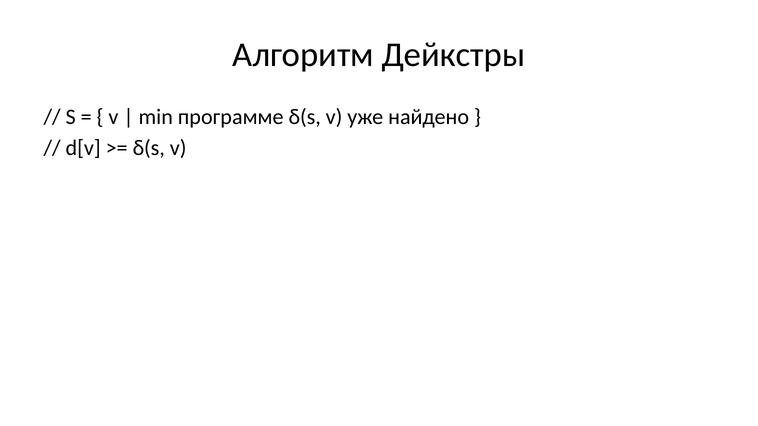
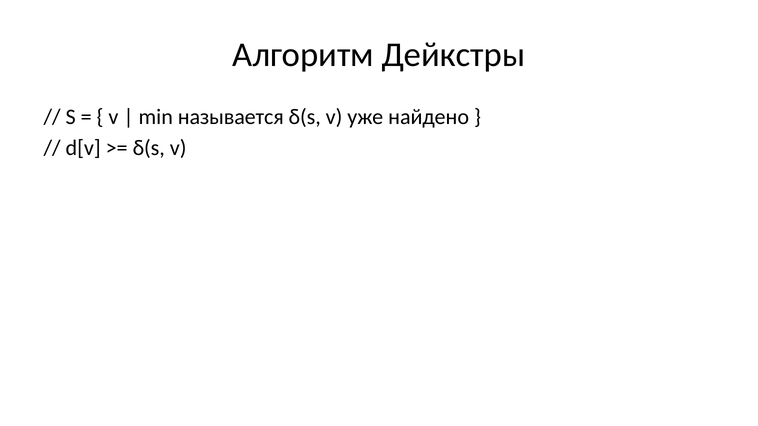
программе: программе -> называется
